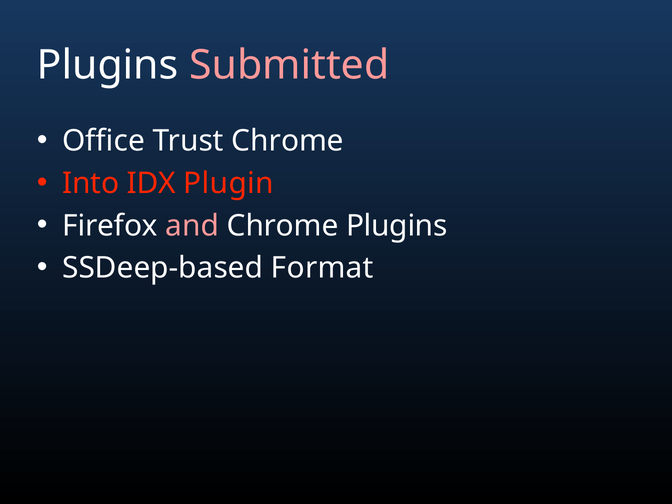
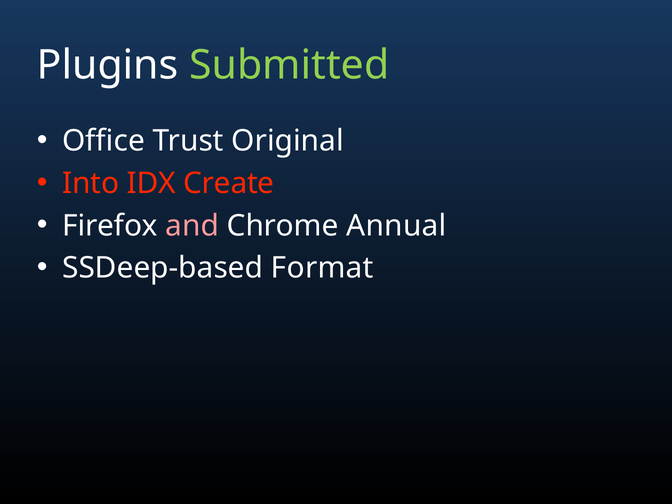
Submitted colour: pink -> light green
Trust Chrome: Chrome -> Original
Plugin: Plugin -> Create
Chrome Plugins: Plugins -> Annual
